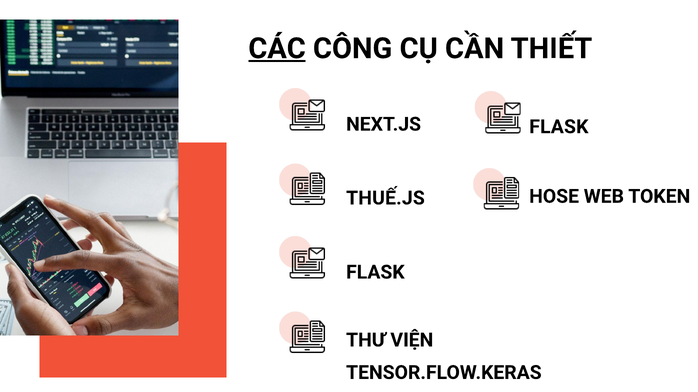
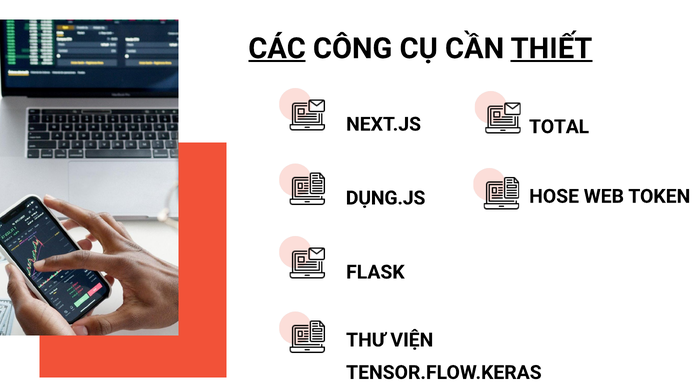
THIẾT underline: none -> present
FLASK at (559, 127): FLASK -> TOTAL
THUẾ.JS: THUẾ.JS -> DỤNG.JS
